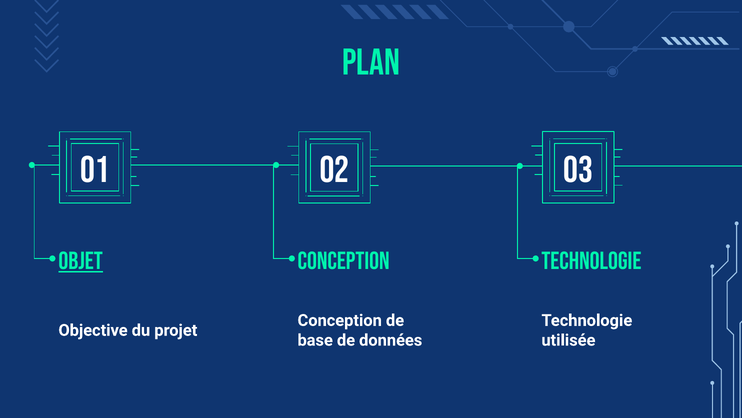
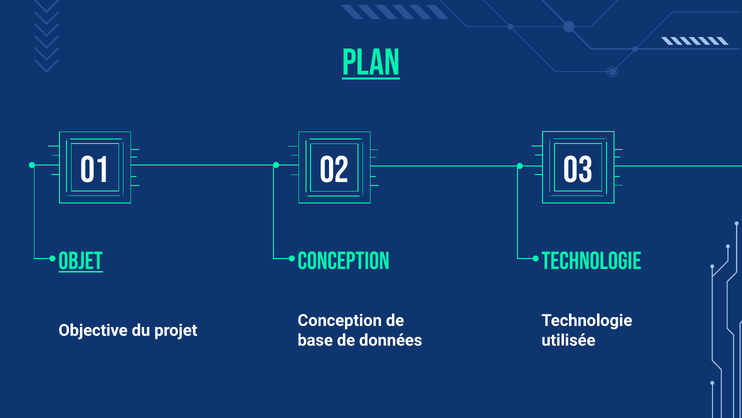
plan underline: none -> present
